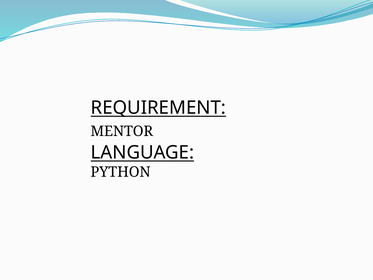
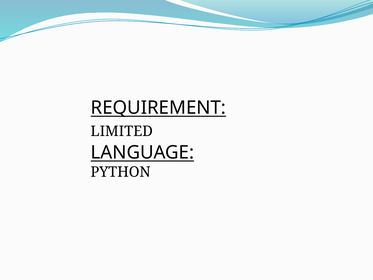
MENTOR: MENTOR -> LIMITED
